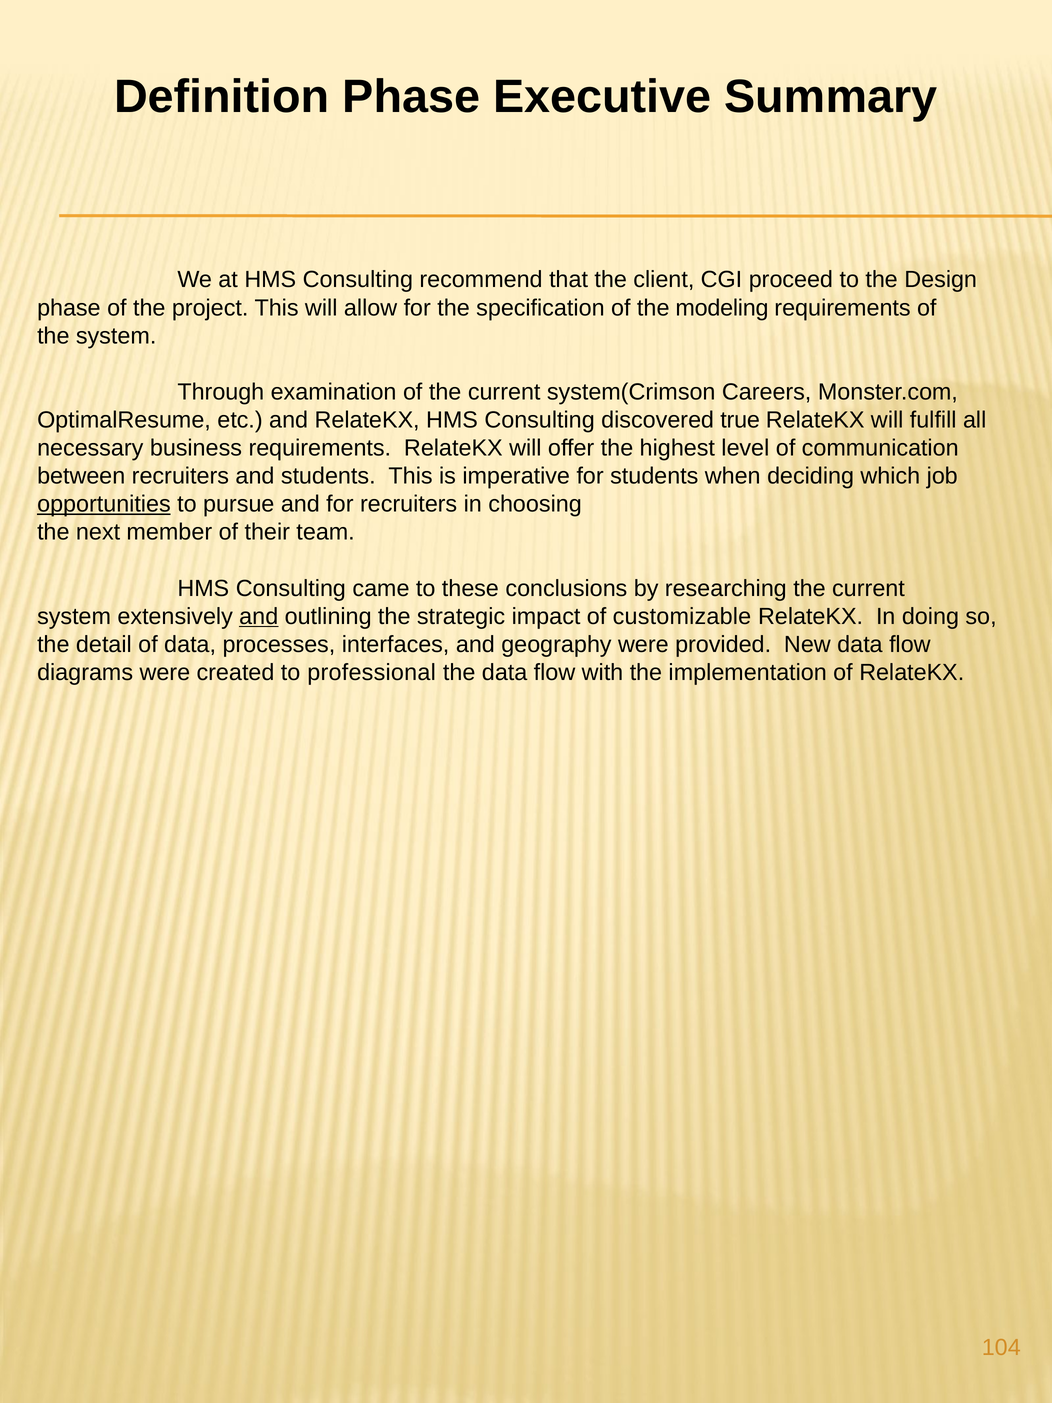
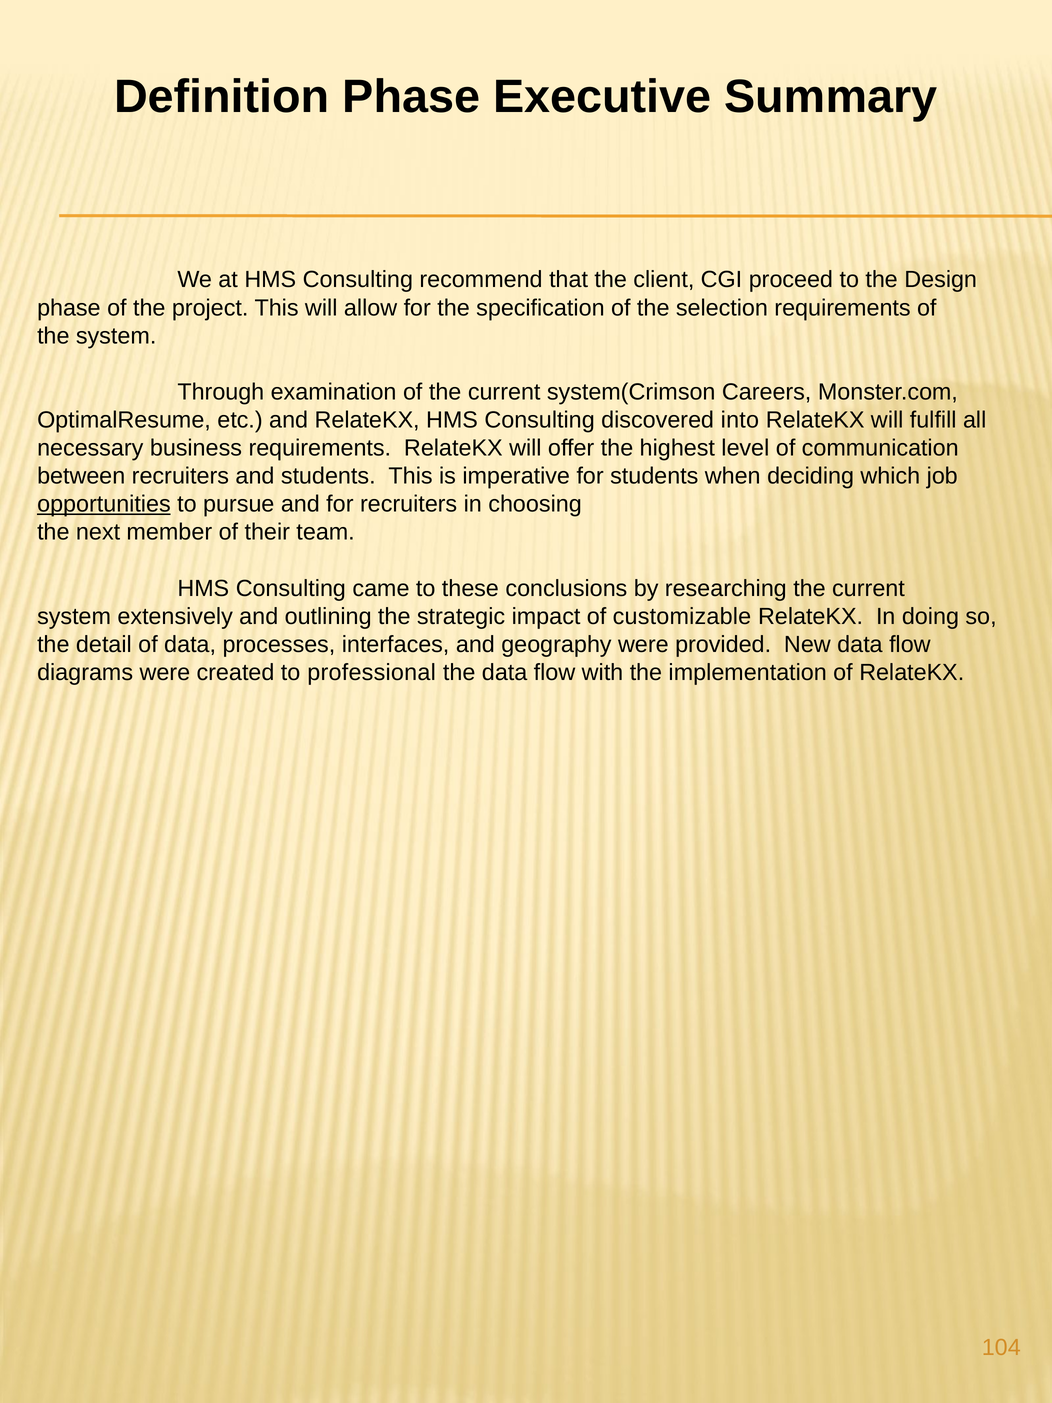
modeling: modeling -> selection
true: true -> into
and at (259, 616) underline: present -> none
